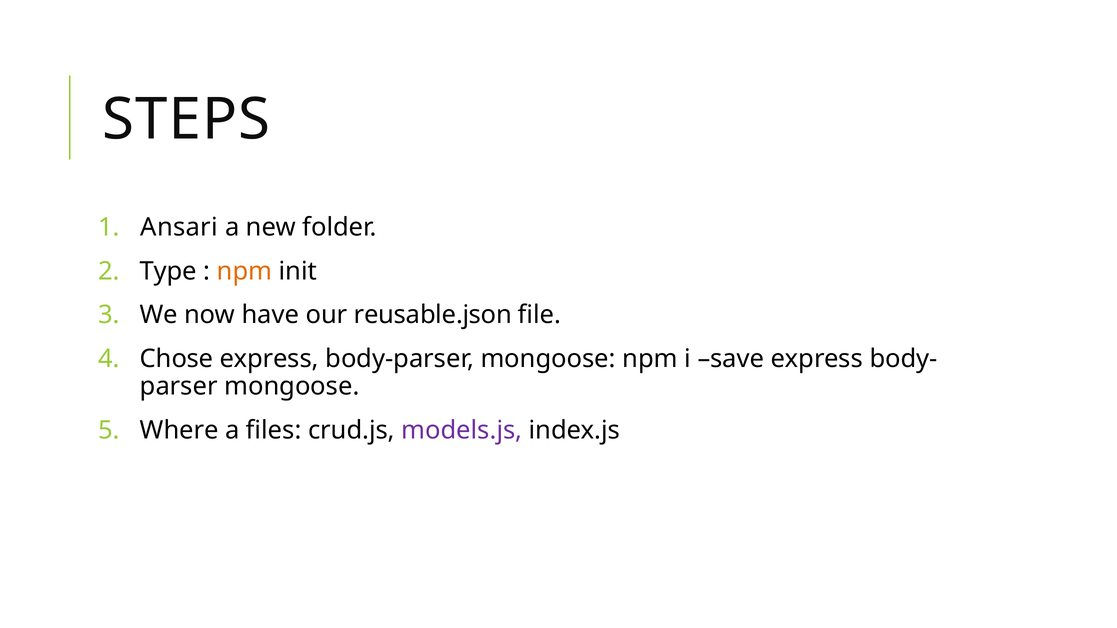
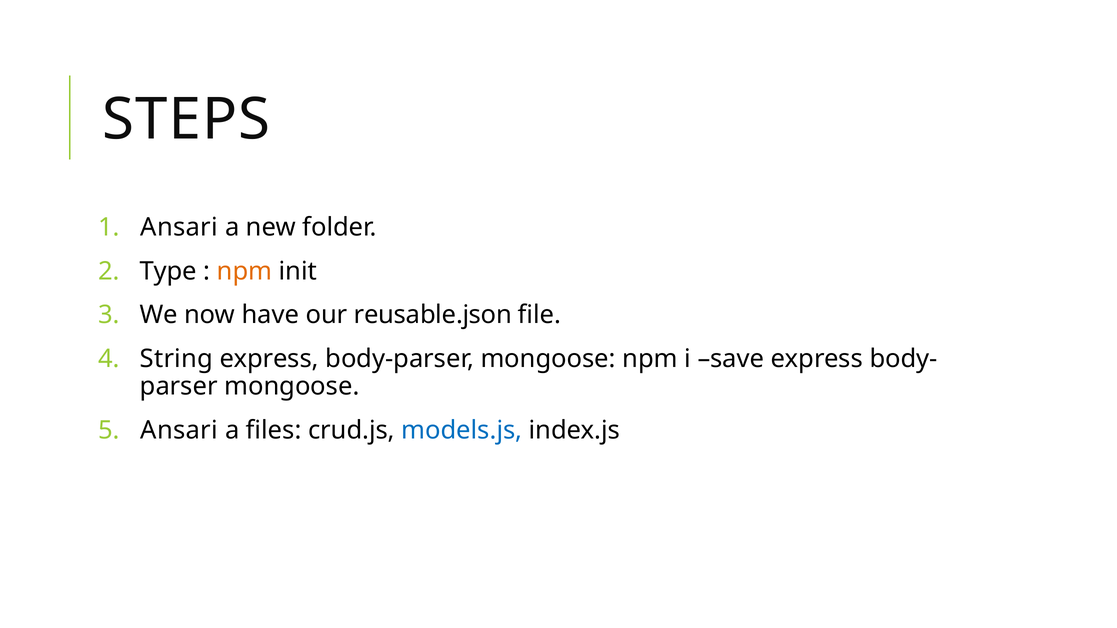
Chose: Chose -> String
Where at (179, 431): Where -> Ansari
models.js colour: purple -> blue
